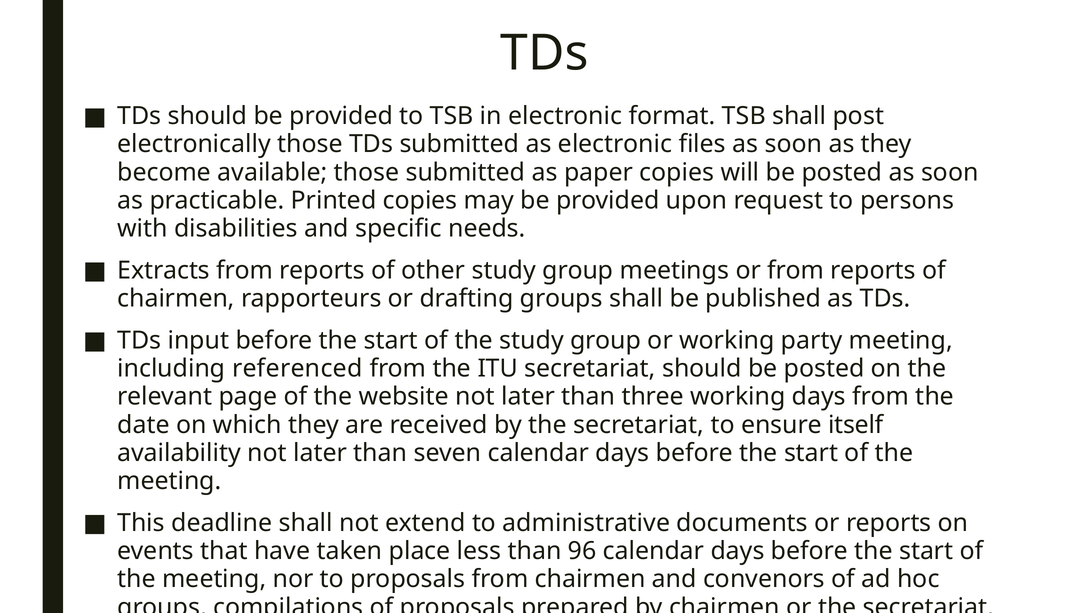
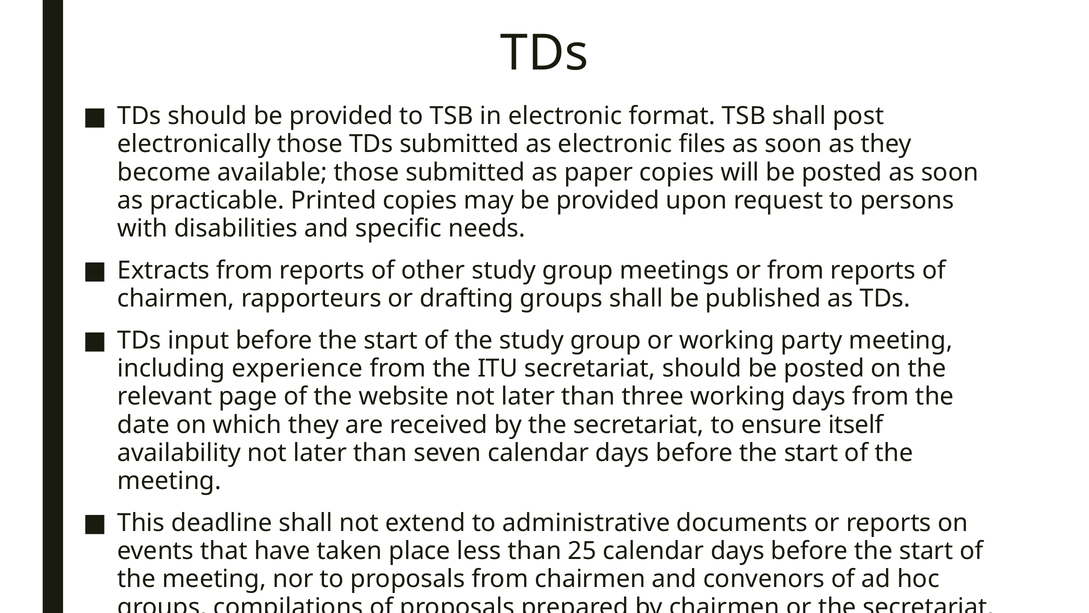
referenced: referenced -> experience
96: 96 -> 25
